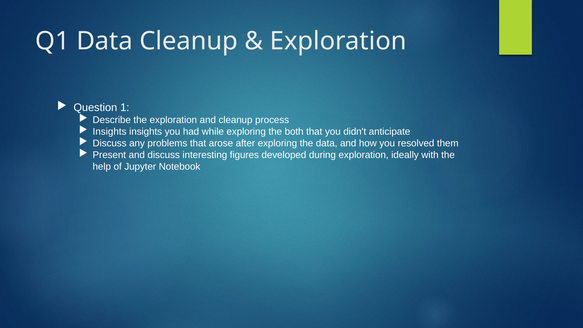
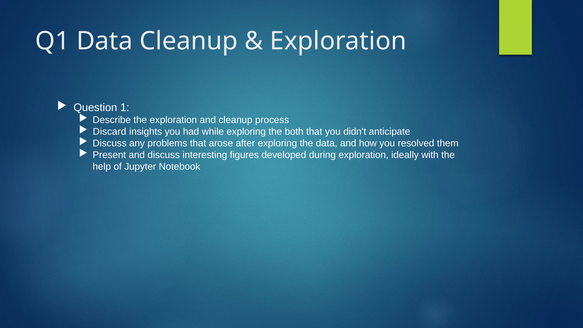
Insights at (110, 132): Insights -> Discard
